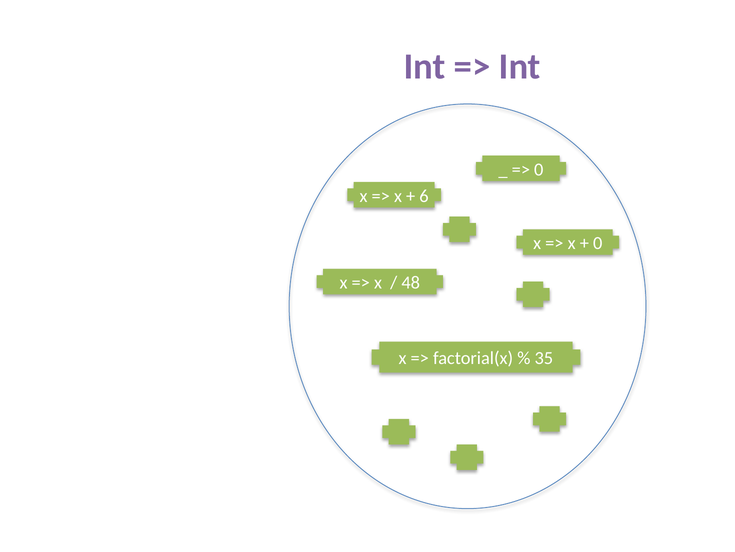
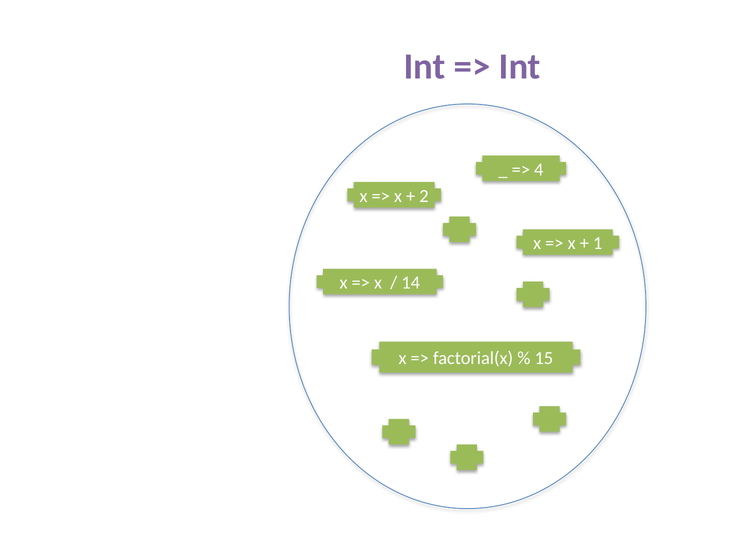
0 at (539, 169): 0 -> 4
6: 6 -> 2
0 at (598, 243): 0 -> 1
48: 48 -> 14
35: 35 -> 15
